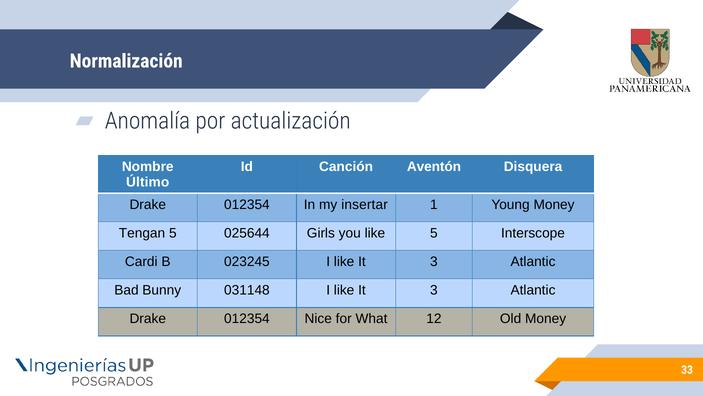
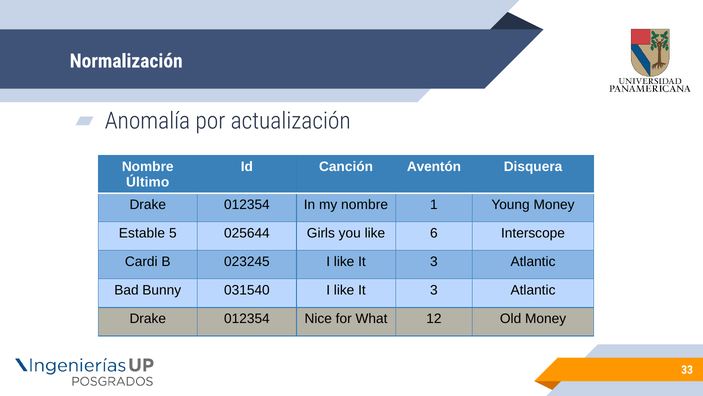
my insertar: insertar -> nombre
Tengan: Tengan -> Estable
like 5: 5 -> 6
031148: 031148 -> 031540
